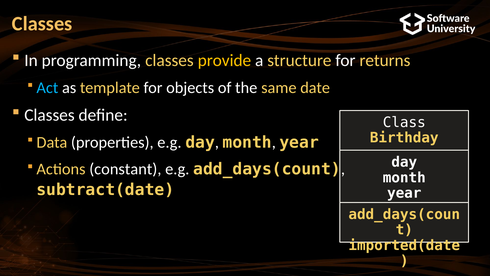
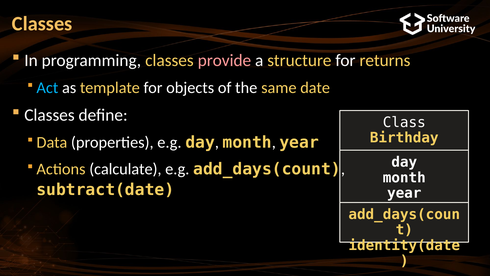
provide colour: yellow -> pink
constant: constant -> calculate
imported(date: imported(date -> identity(date
